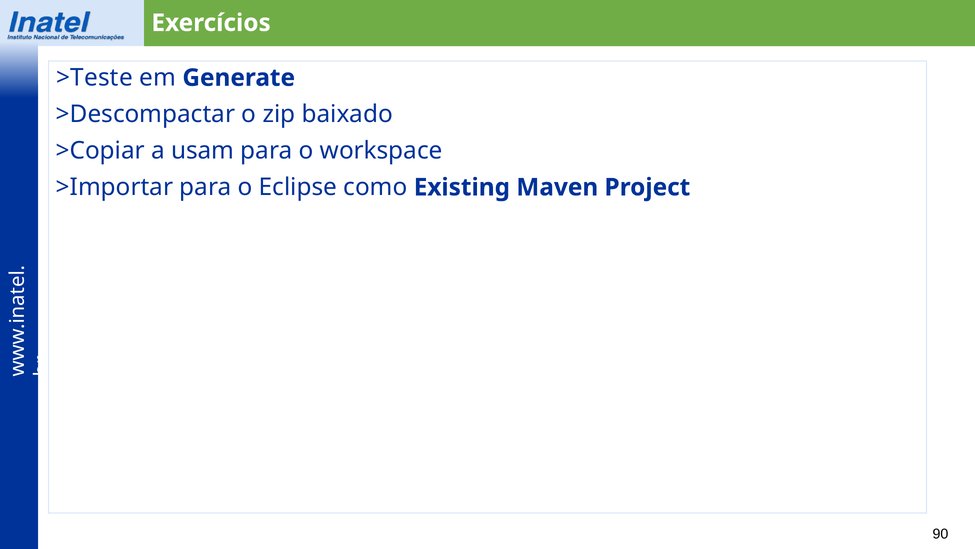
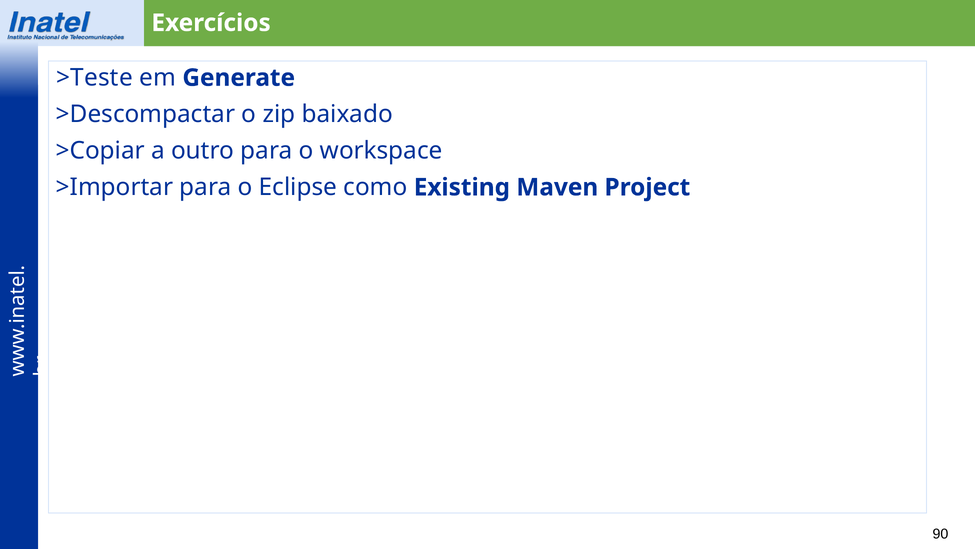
usam: usam -> outro
